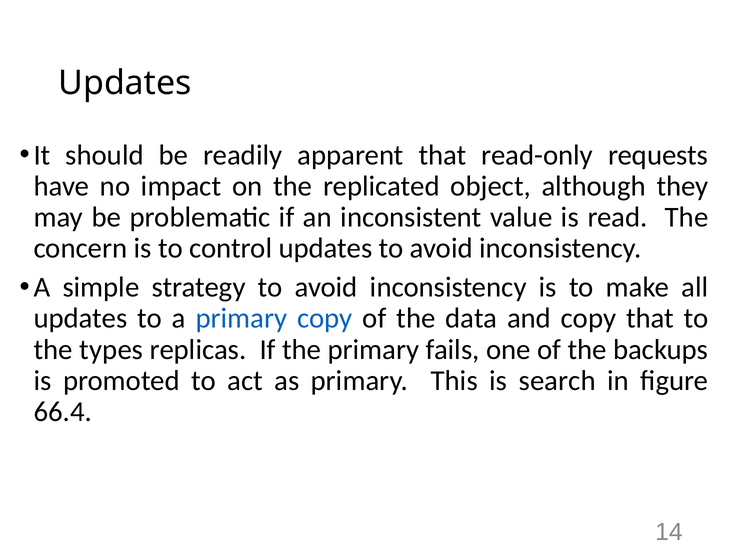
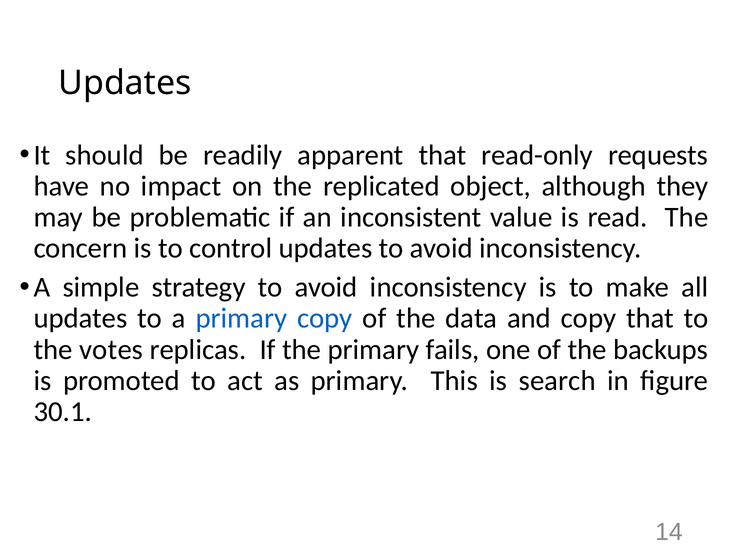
types: types -> votes
66.4: 66.4 -> 30.1
